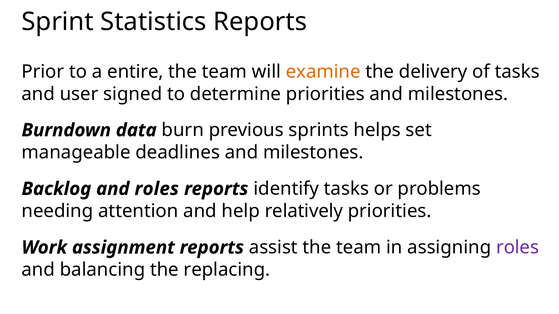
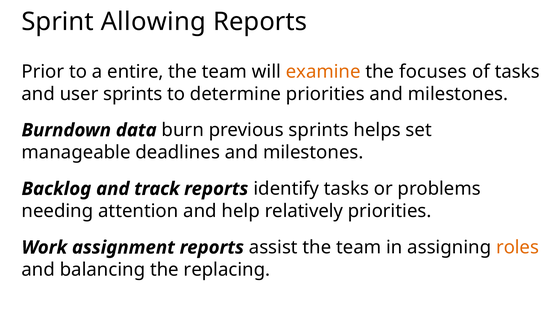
Statistics: Statistics -> Allowing
delivery: delivery -> focuses
user signed: signed -> sprints
and roles: roles -> track
roles at (518, 248) colour: purple -> orange
